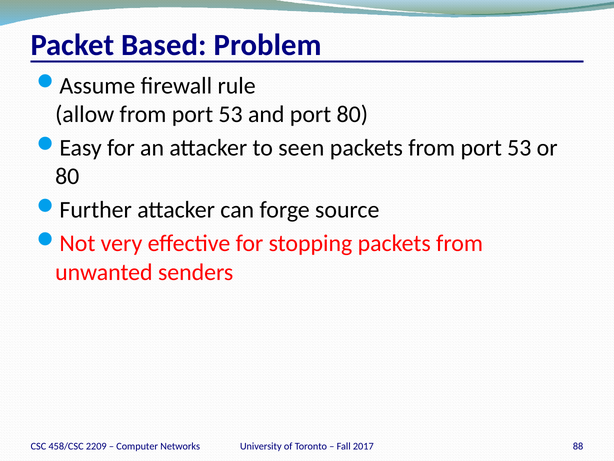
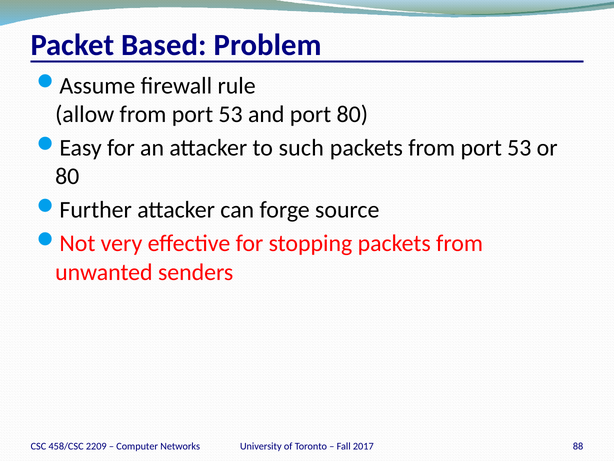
seen: seen -> such
